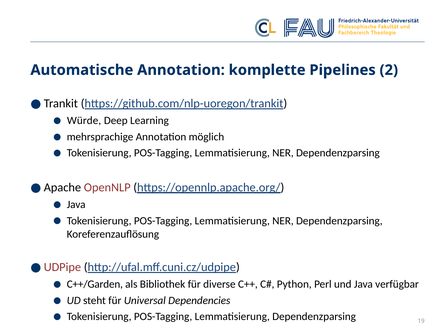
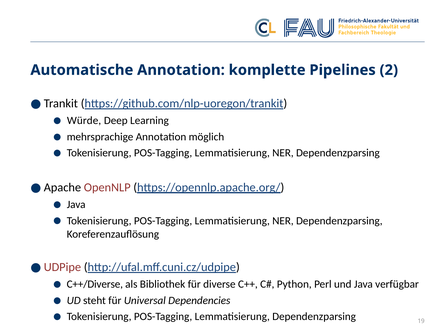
C++/Garden: C++/Garden -> C++/Diverse
